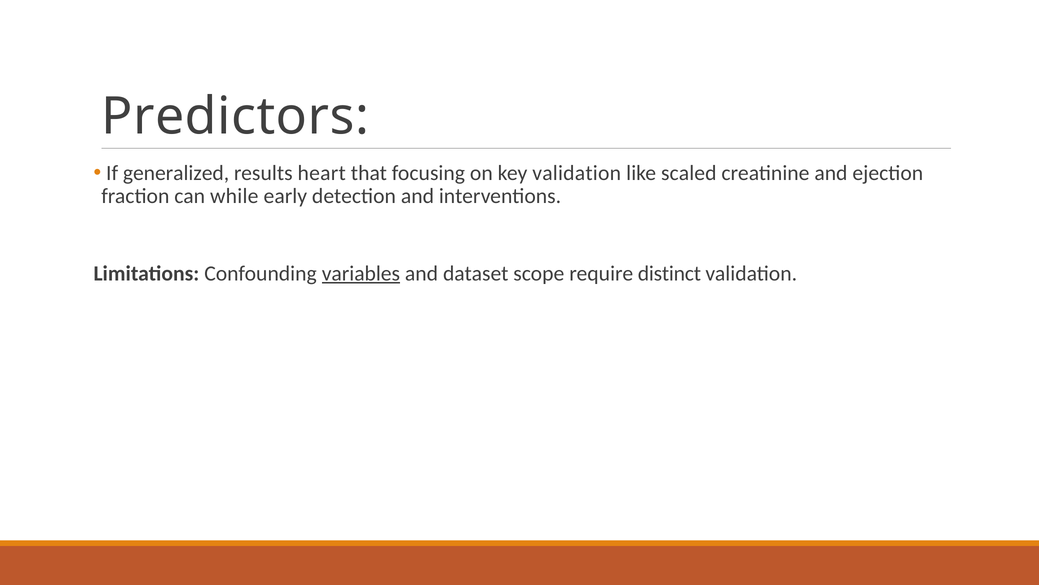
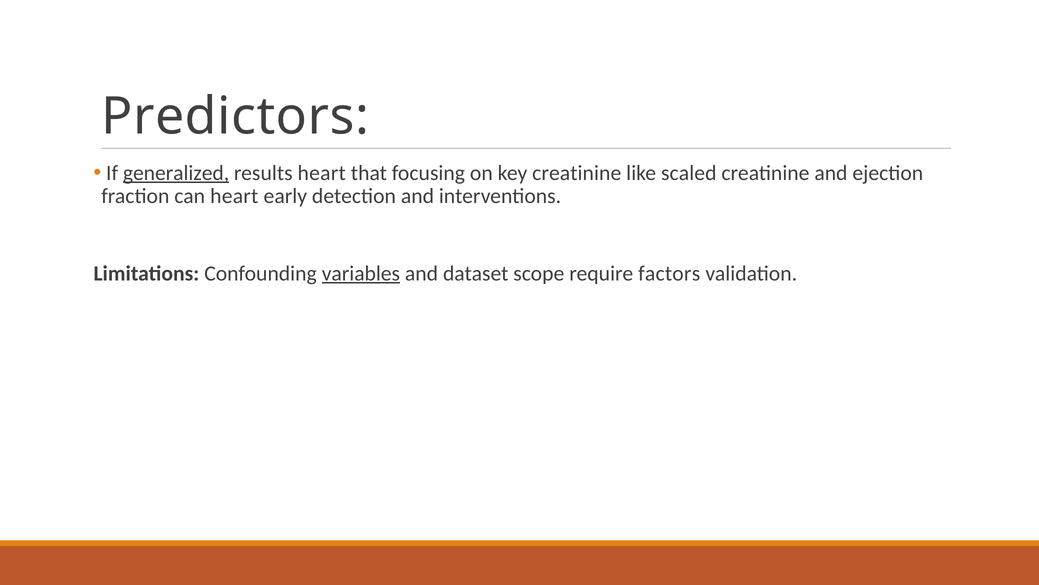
generalized underline: none -> present
key validation: validation -> creatinine
can while: while -> heart
distinct: distinct -> factors
